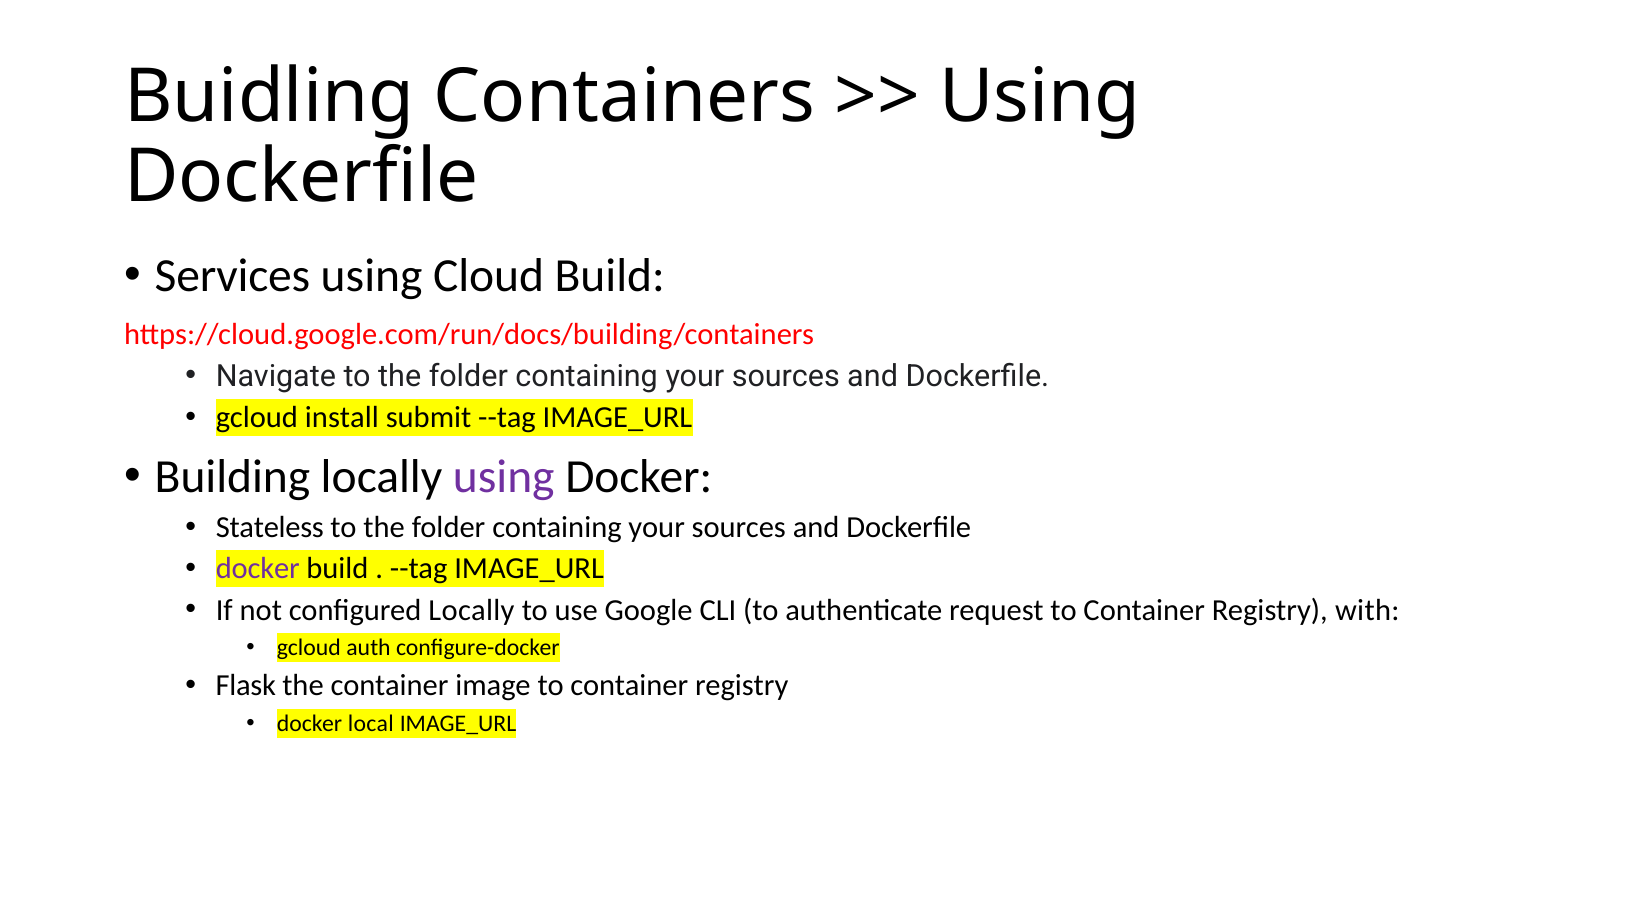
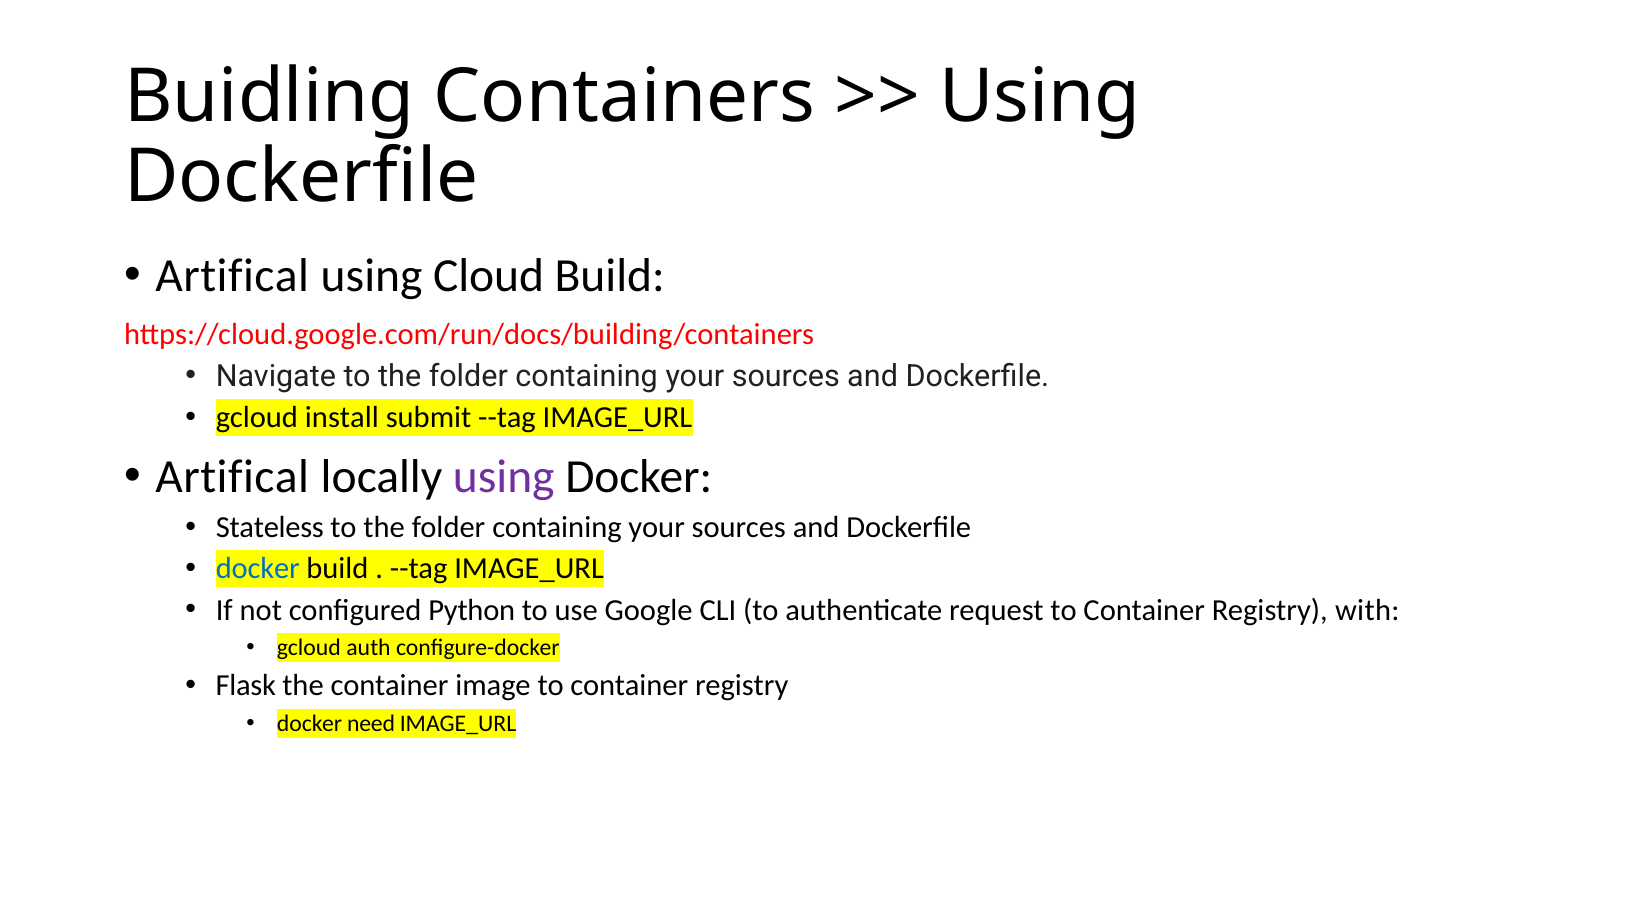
Services at (233, 275): Services -> Artifical
Building at (232, 477): Building -> Artifical
docker at (258, 569) colour: purple -> blue
configured Locally: Locally -> Python
local: local -> need
